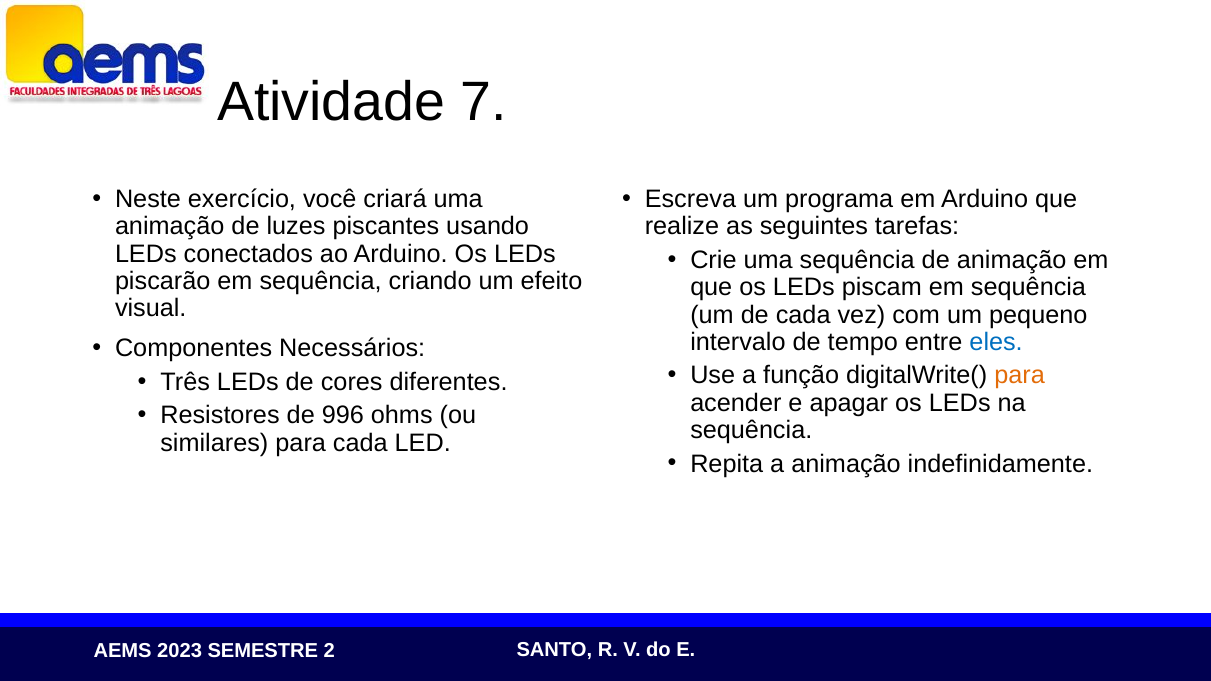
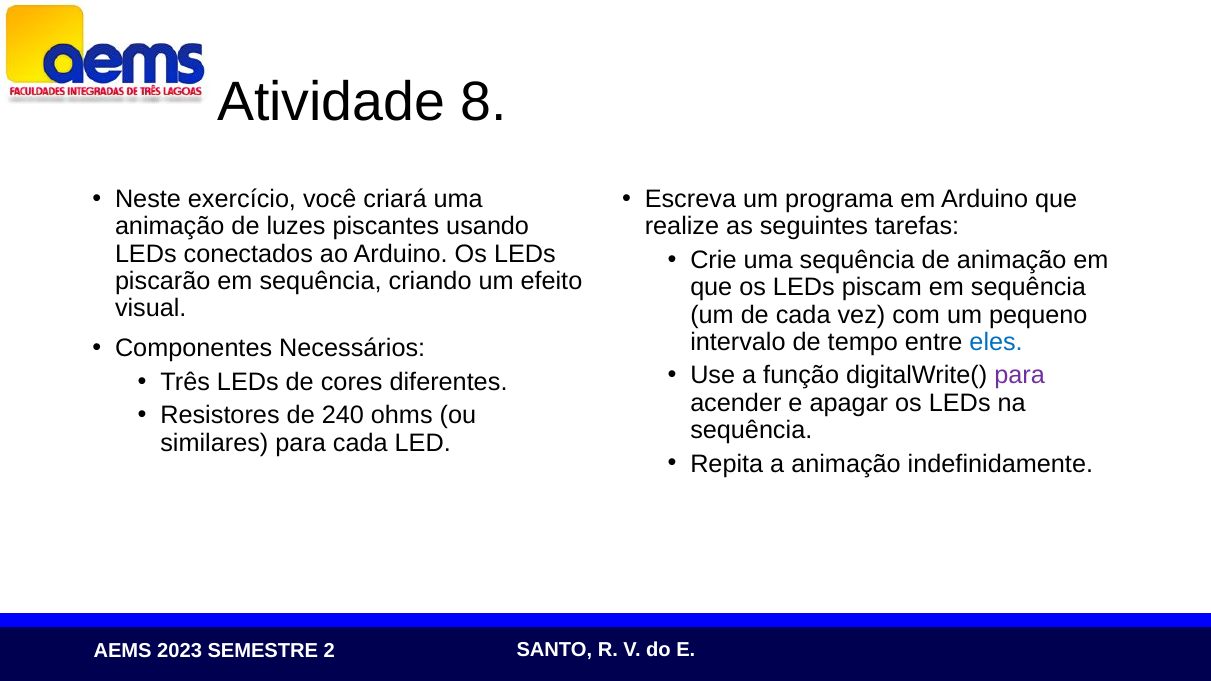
7: 7 -> 8
para at (1020, 376) colour: orange -> purple
996: 996 -> 240
